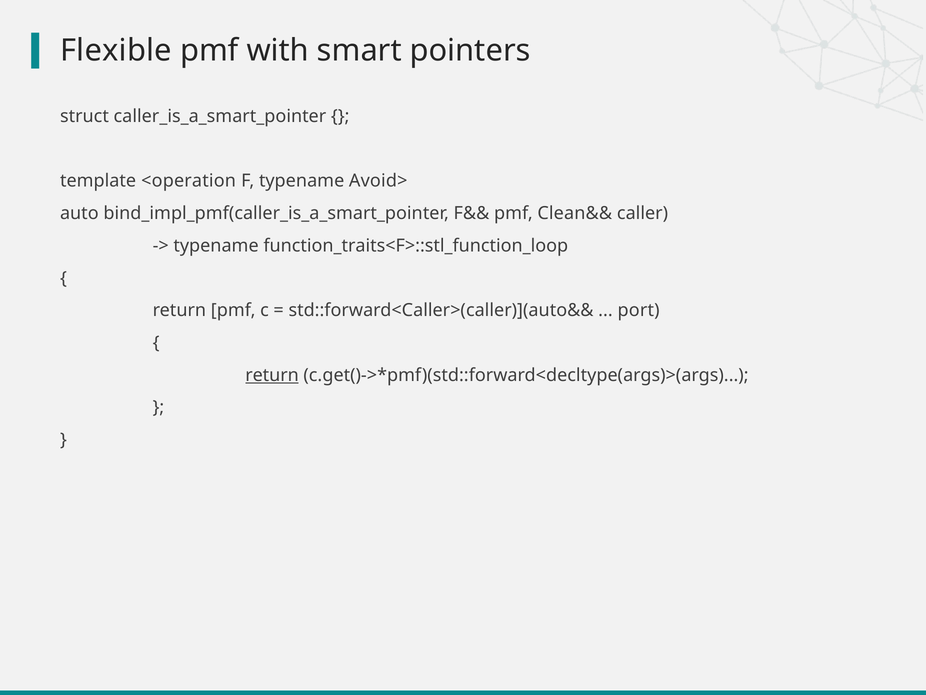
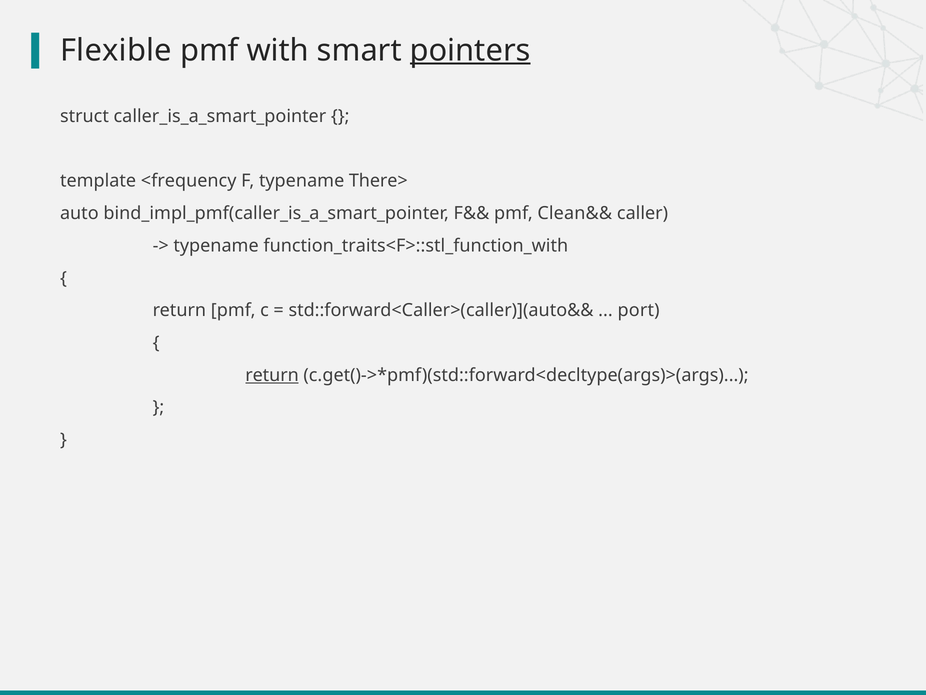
pointers underline: none -> present
<operation: <operation -> <frequency
Avoid>: Avoid> -> There>
function_traits<F>::stl_function_loop: function_traits<F>::stl_function_loop -> function_traits<F>::stl_function_with
